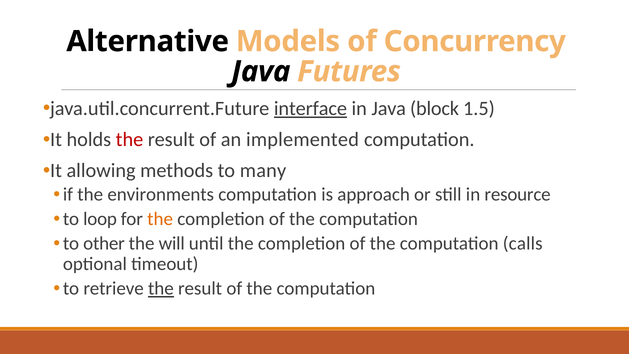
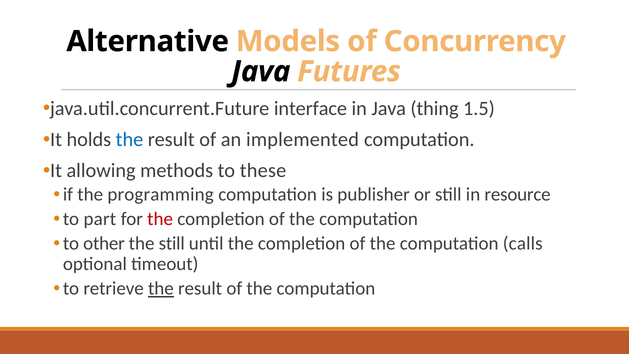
interface underline: present -> none
block: block -> thing
the at (129, 140) colour: red -> blue
many: many -> these
environments: environments -> programming
approach: approach -> publisher
loop: loop -> part
the at (160, 219) colour: orange -> red
the will: will -> still
